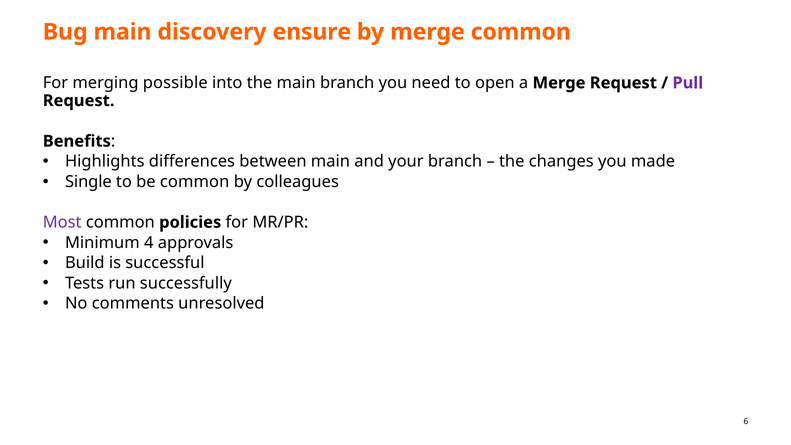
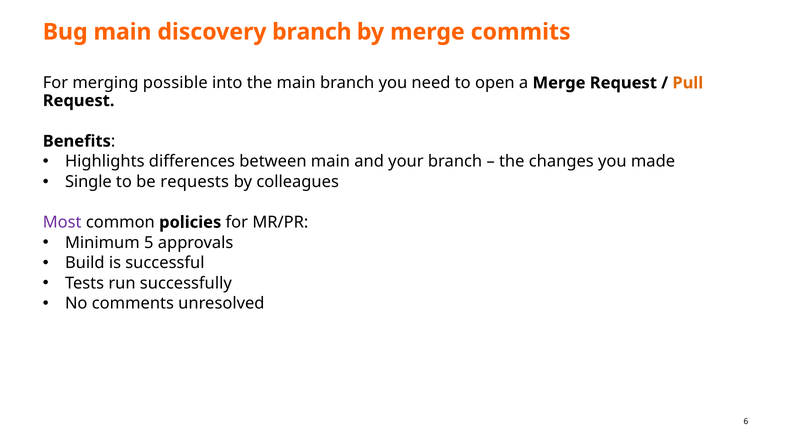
discovery ensure: ensure -> branch
merge common: common -> commits
Pull colour: purple -> orange
be common: common -> requests
4: 4 -> 5
